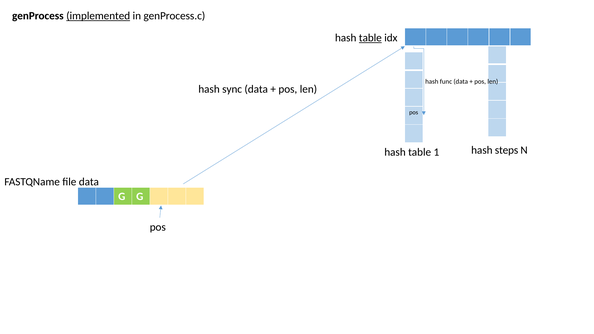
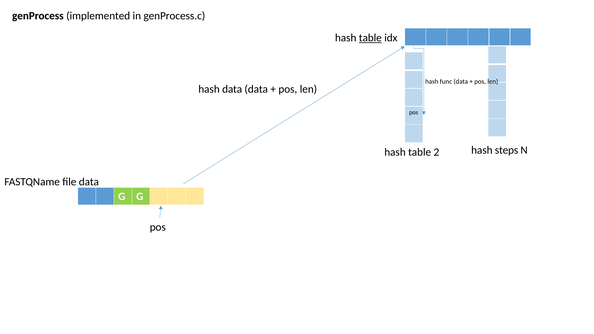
implemented underline: present -> none
hash sync: sync -> data
1: 1 -> 2
